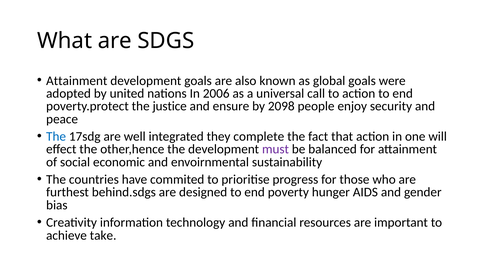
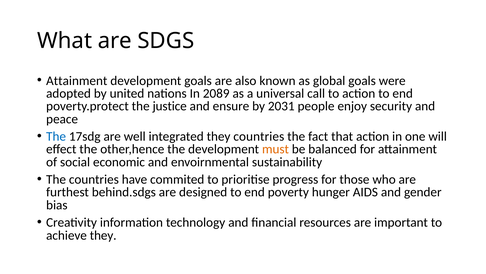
2006: 2006 -> 2089
2098: 2098 -> 2031
they complete: complete -> countries
must colour: purple -> orange
achieve take: take -> they
